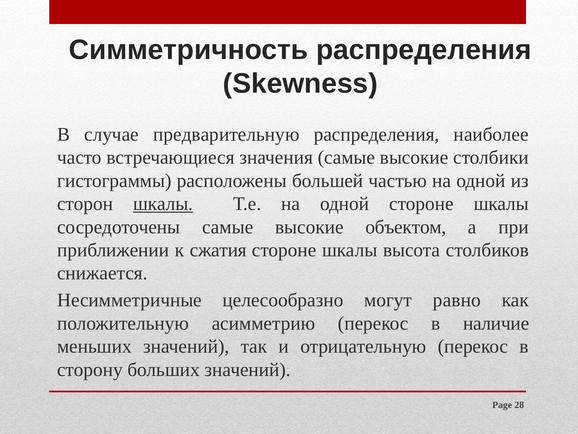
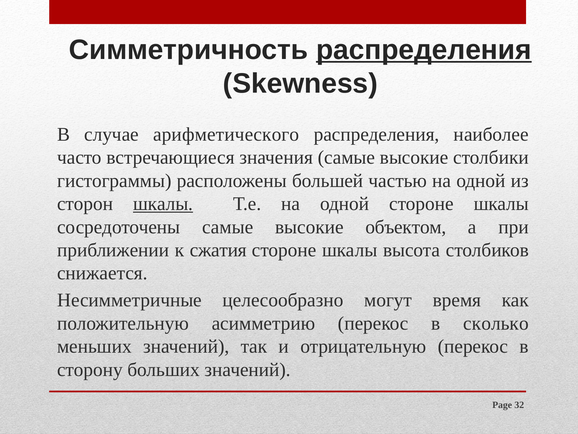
распределения at (424, 50) underline: none -> present
предварительную: предварительную -> арифметического
равно: равно -> время
наличие: наличие -> сколько
28: 28 -> 32
